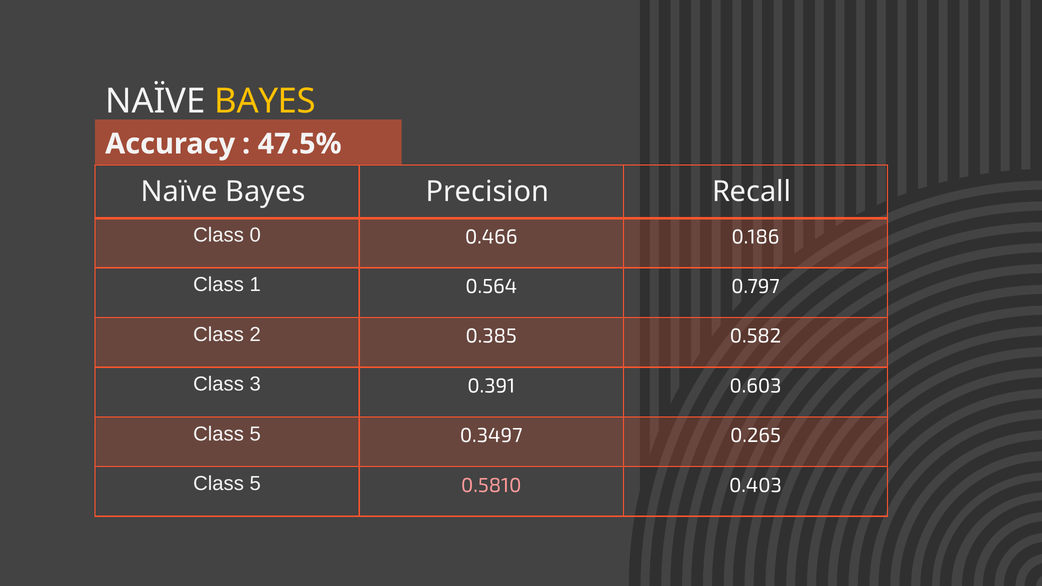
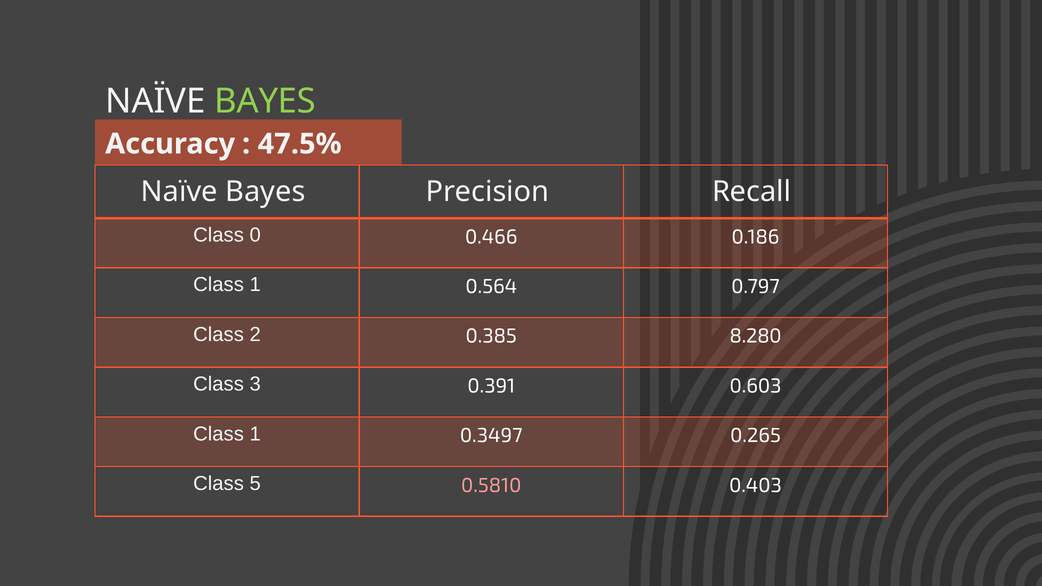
BAYES at (265, 101) colour: yellow -> light green
0.582: 0.582 -> 8.280
5 at (255, 434): 5 -> 1
